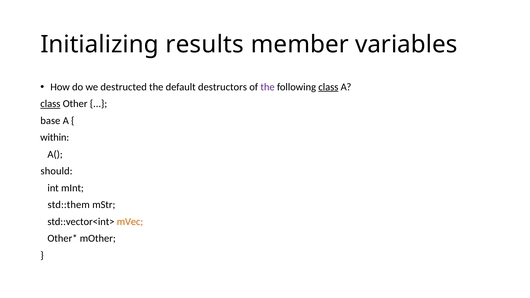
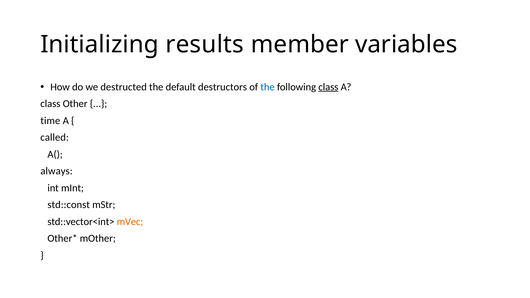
the at (268, 87) colour: purple -> blue
class at (50, 104) underline: present -> none
base: base -> time
within: within -> called
should: should -> always
std::them: std::them -> std::const
